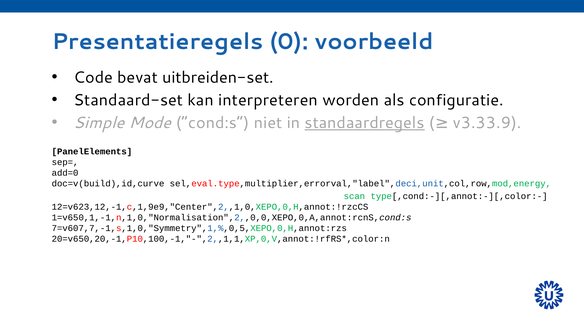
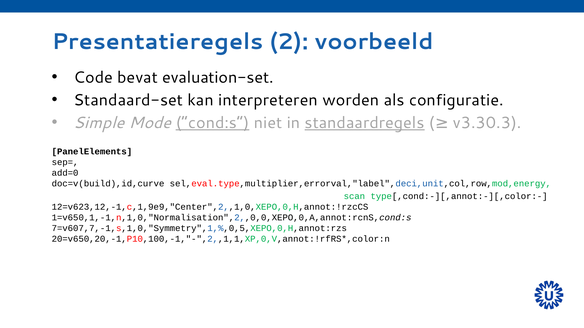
0: 0 -> 2
uitbreiden-set: uitbreiden-set -> evaluation-set
cond:s underline: none -> present
v3.33.9: v3.33.9 -> v3.30.3
